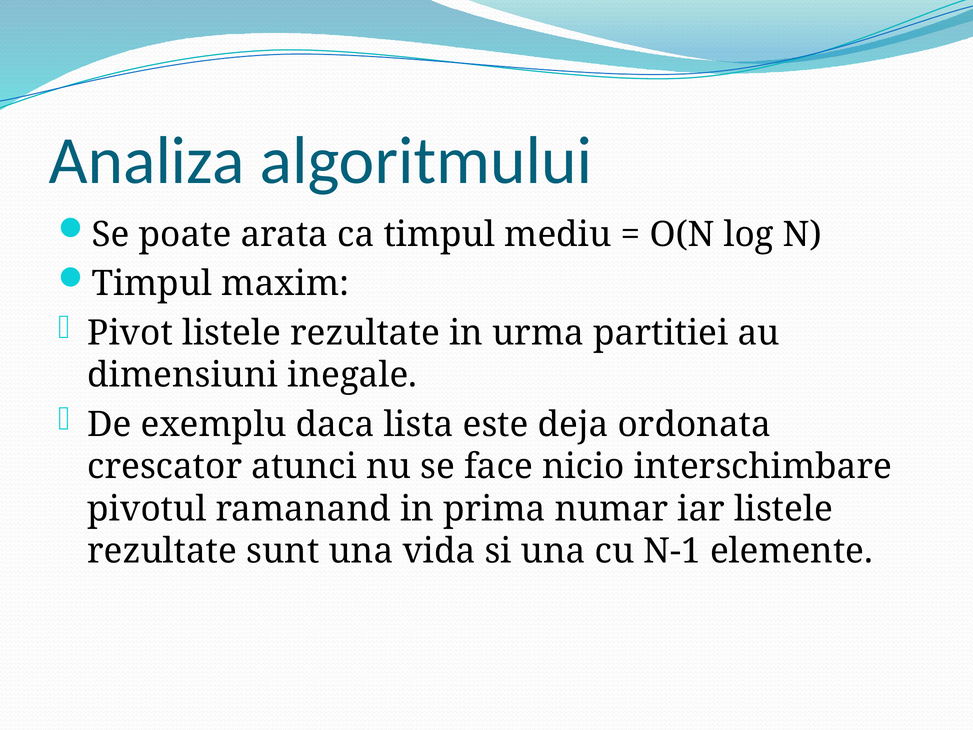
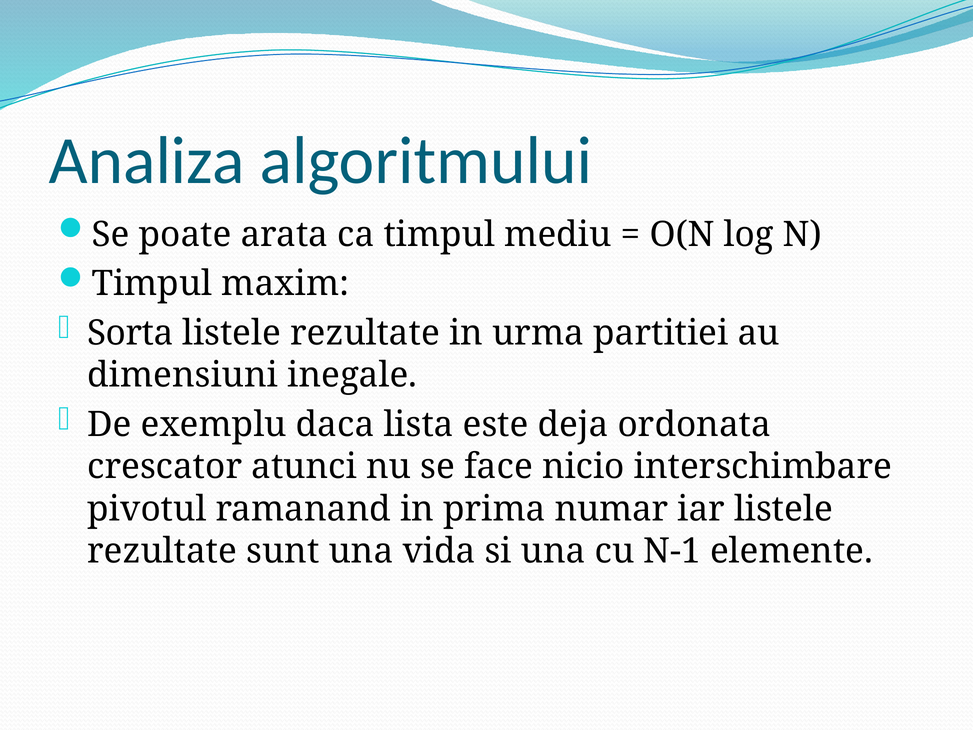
Pivot: Pivot -> Sorta
